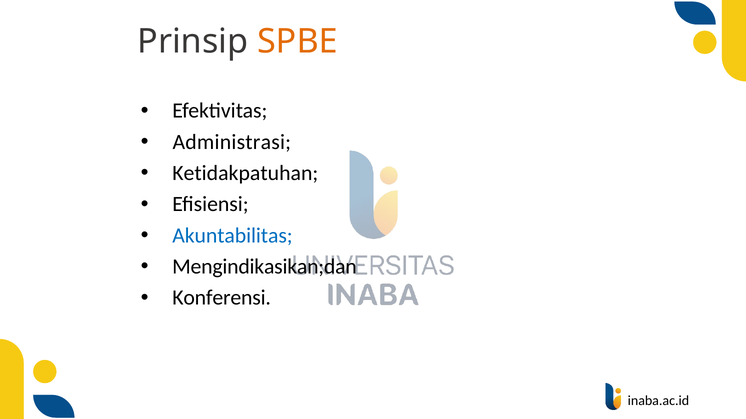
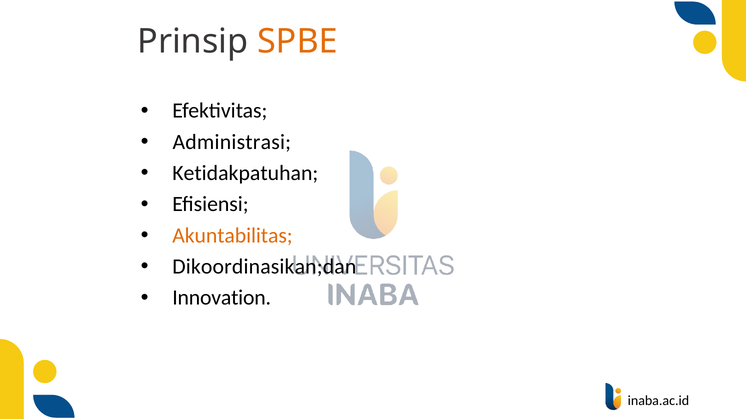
Akuntabilitas colour: blue -> orange
Mengindikasikan;dan: Mengindikasikan;dan -> Dikoordinasikan;dan
Konferensi: Konferensi -> Innovation
